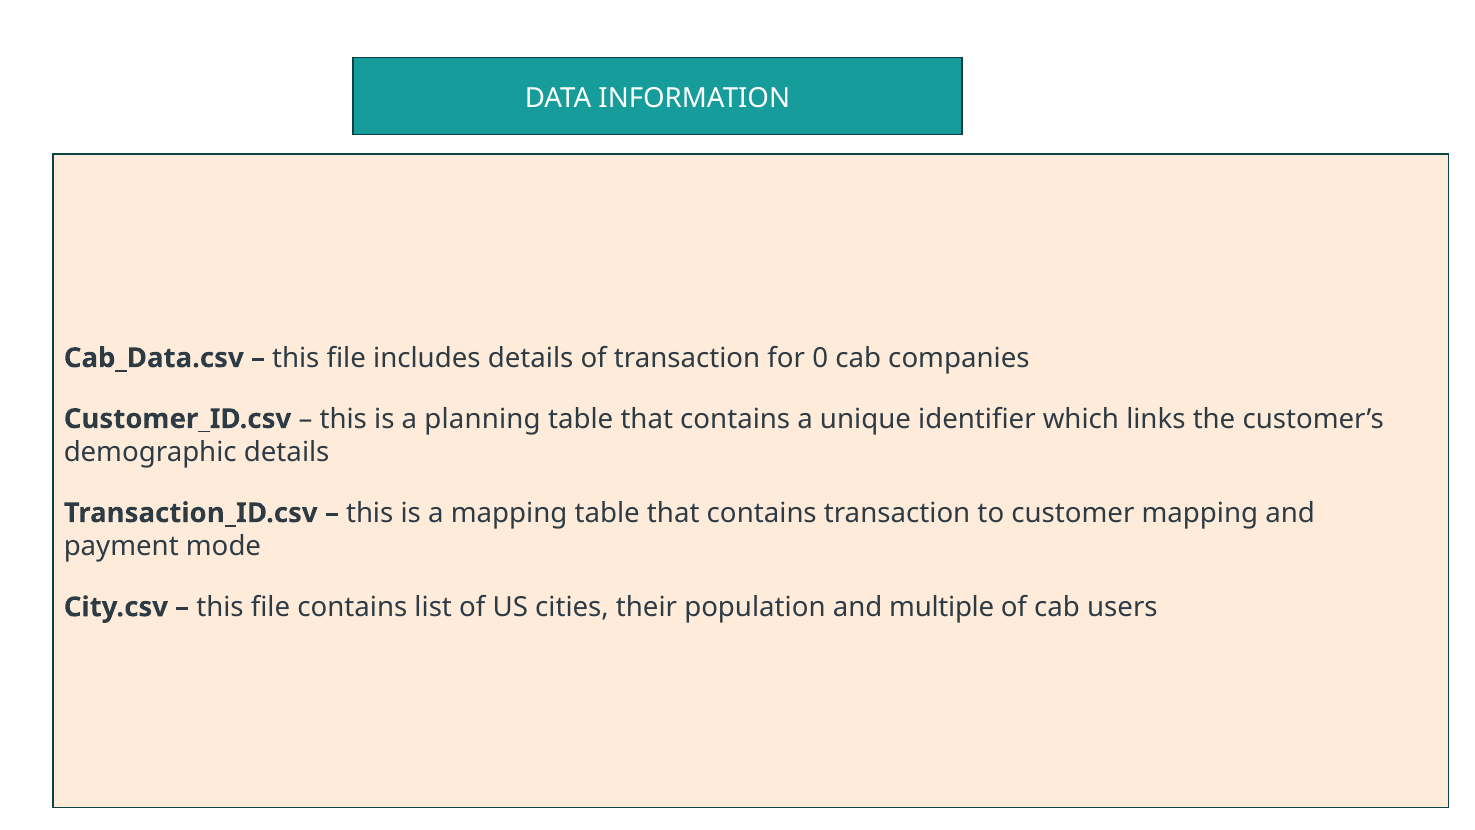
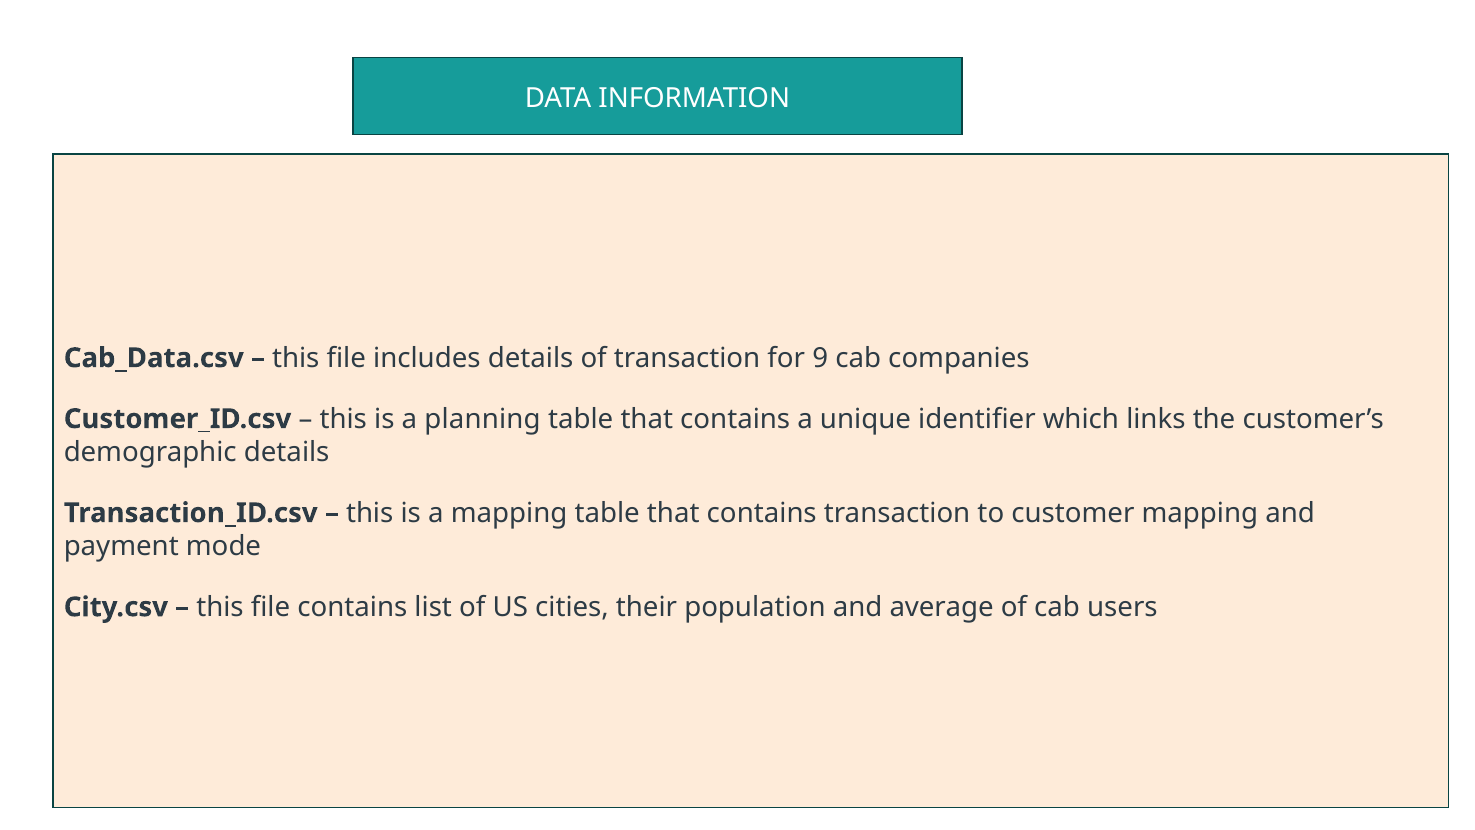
0: 0 -> 9
multiple: multiple -> average
